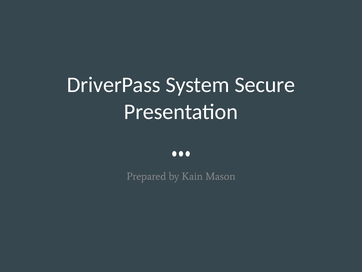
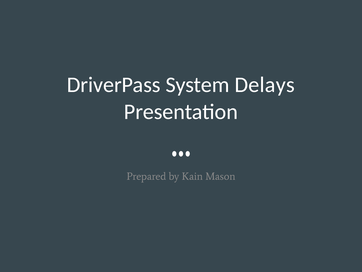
Secure: Secure -> Delays
